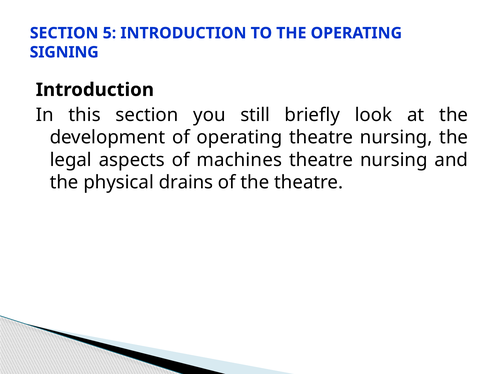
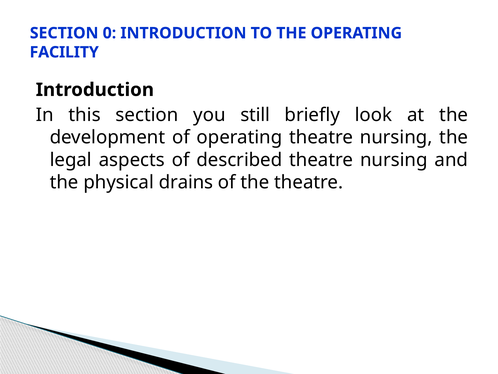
5: 5 -> 0
SIGNING: SIGNING -> FACILITY
machines: machines -> described
